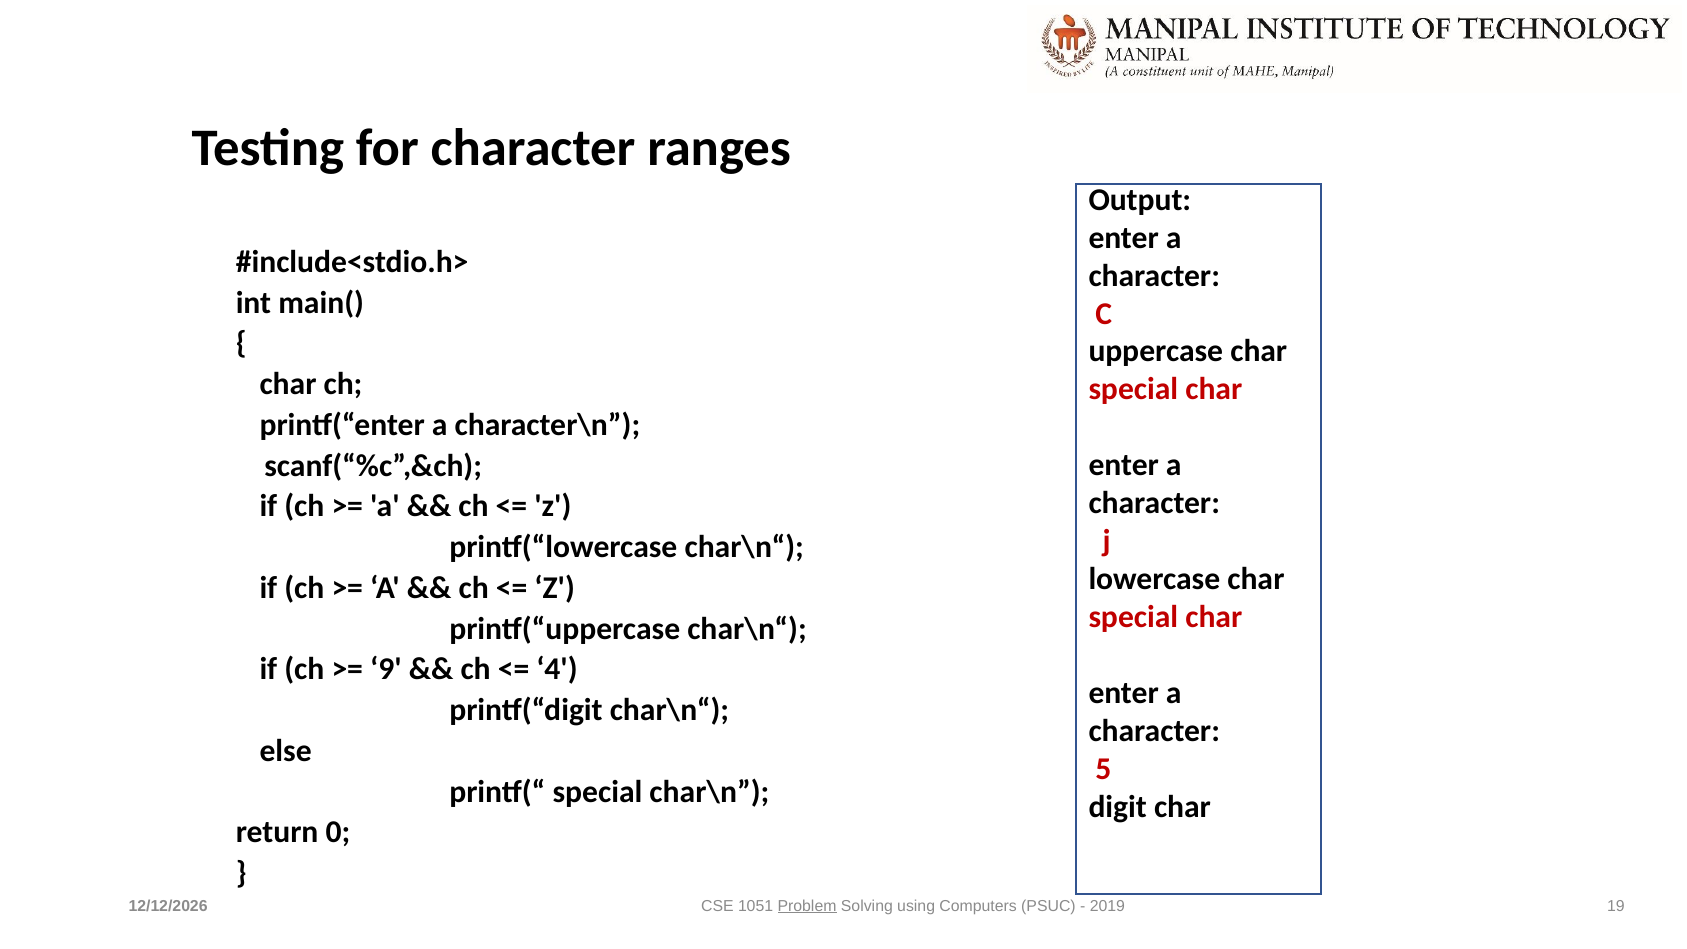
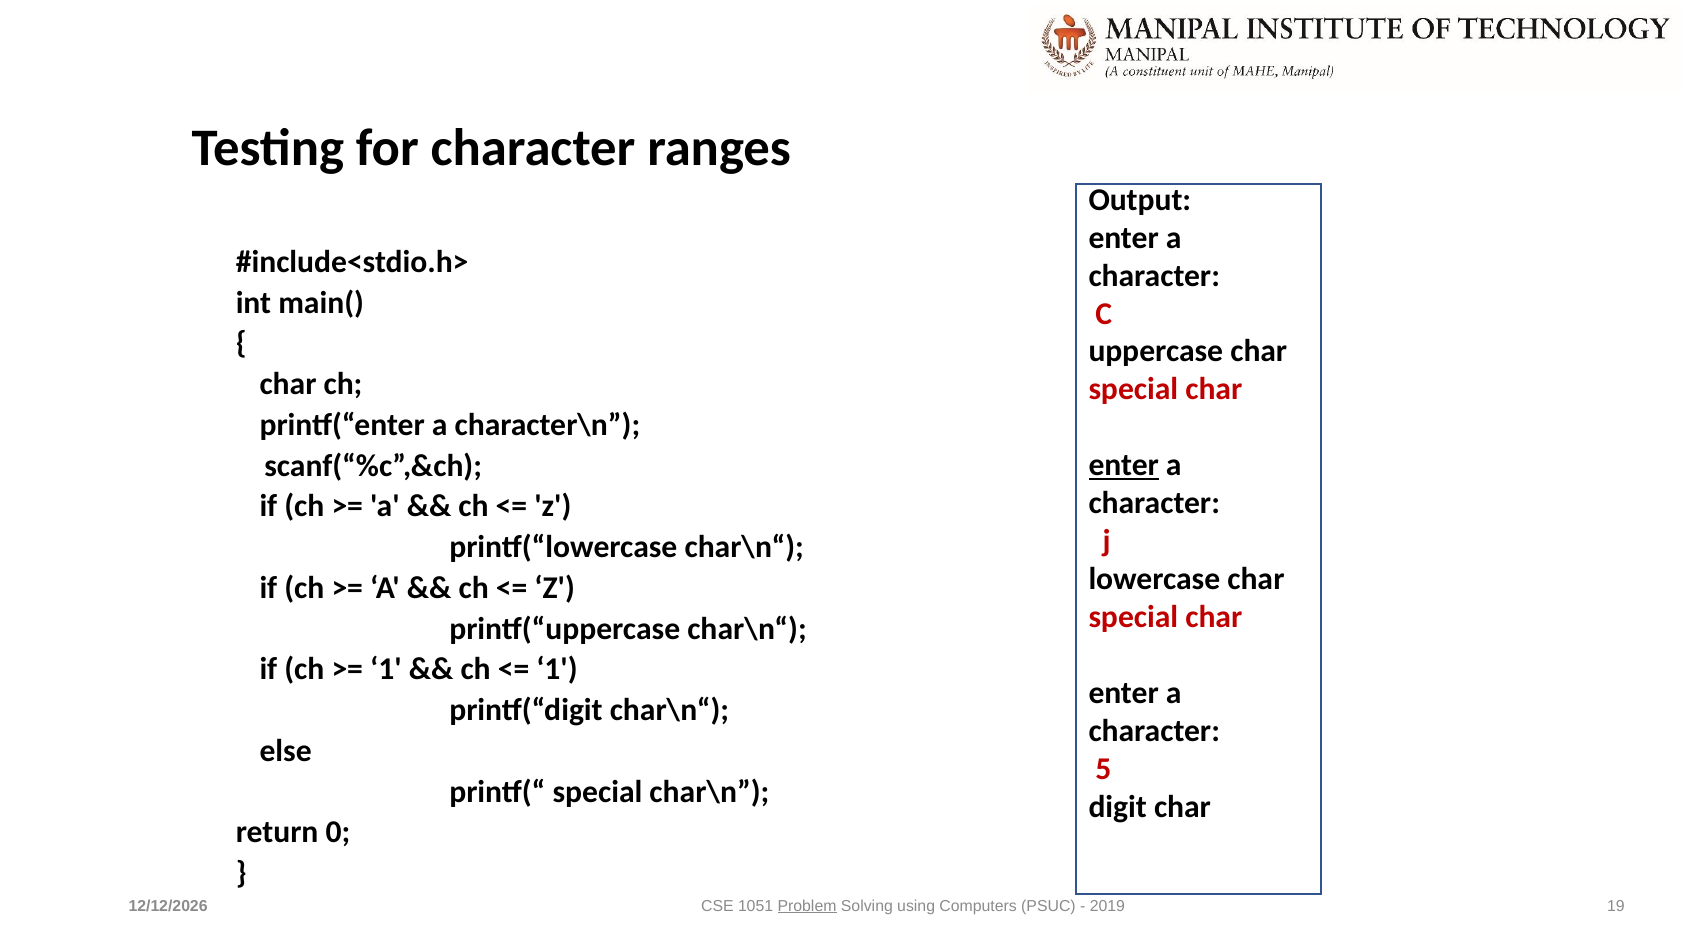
enter at (1124, 465) underline: none -> present
9 at (386, 669): 9 -> 1
4 at (557, 669): 4 -> 1
